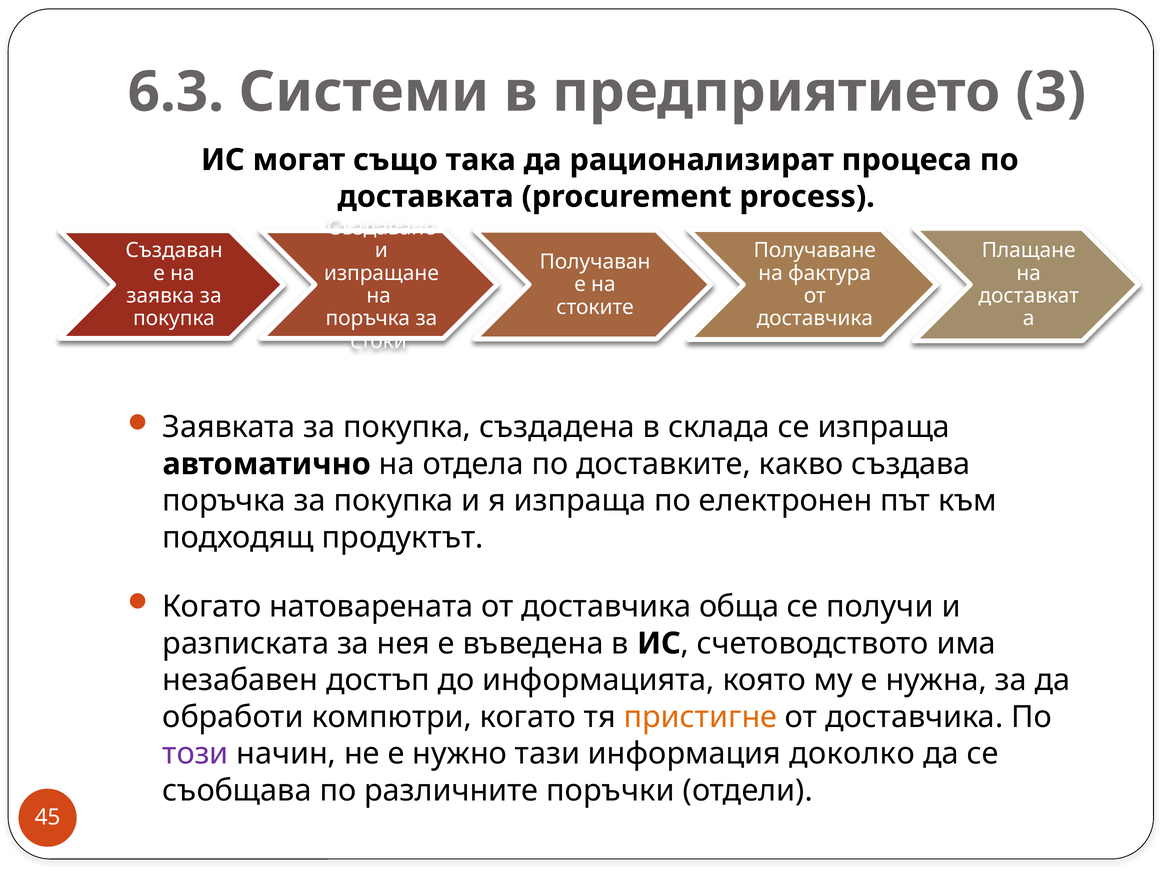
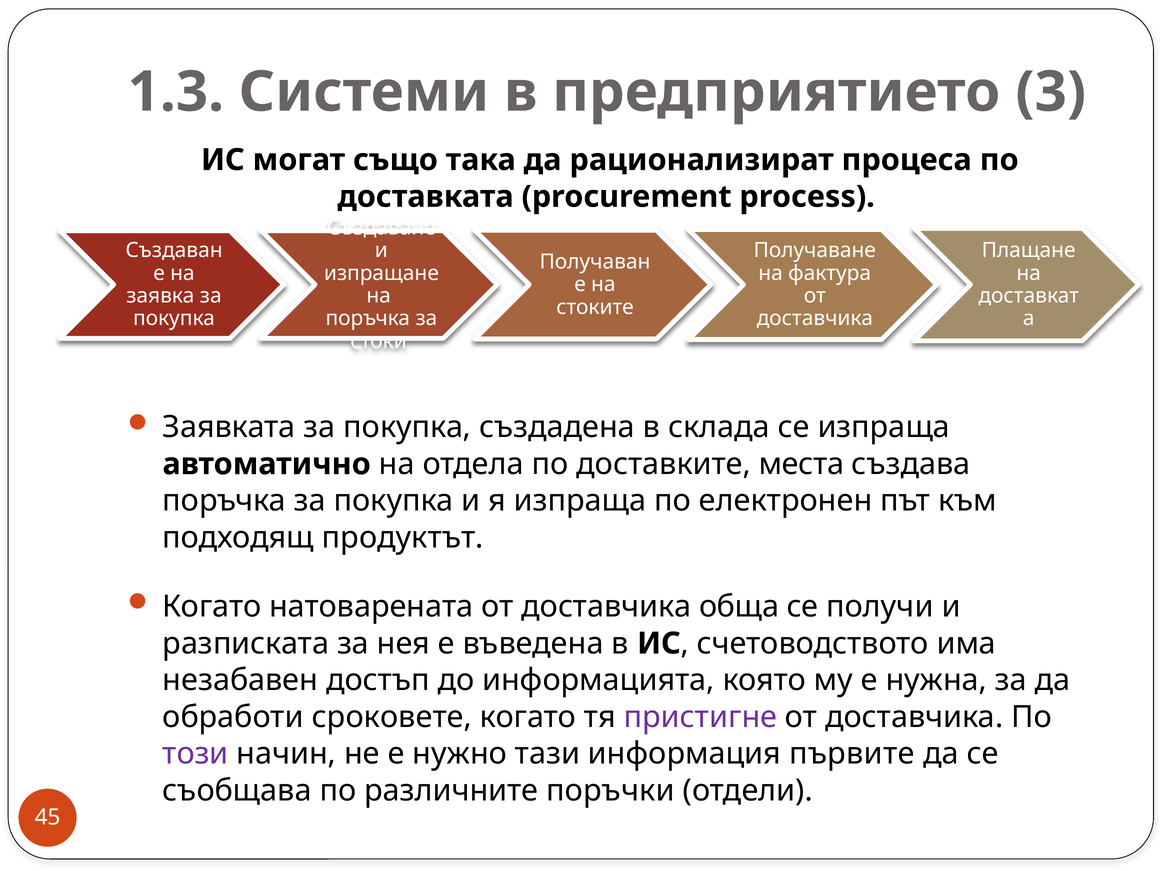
6.3: 6.3 -> 1.3
какво: какво -> места
компютри: компютри -> сроковете
пристигне colour: orange -> purple
доколко: доколко -> първите
